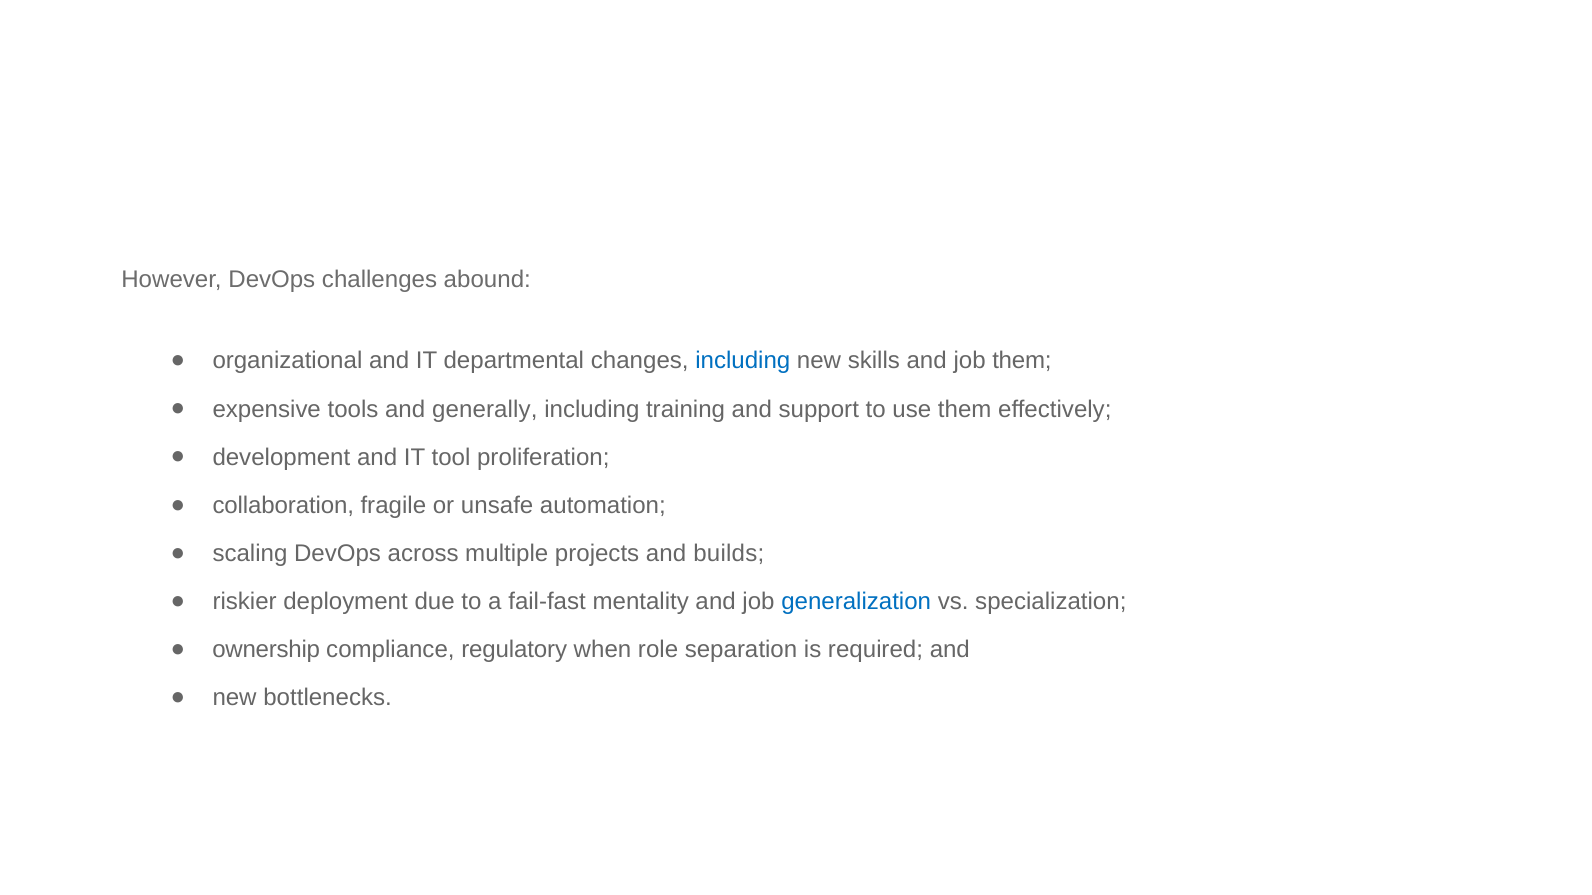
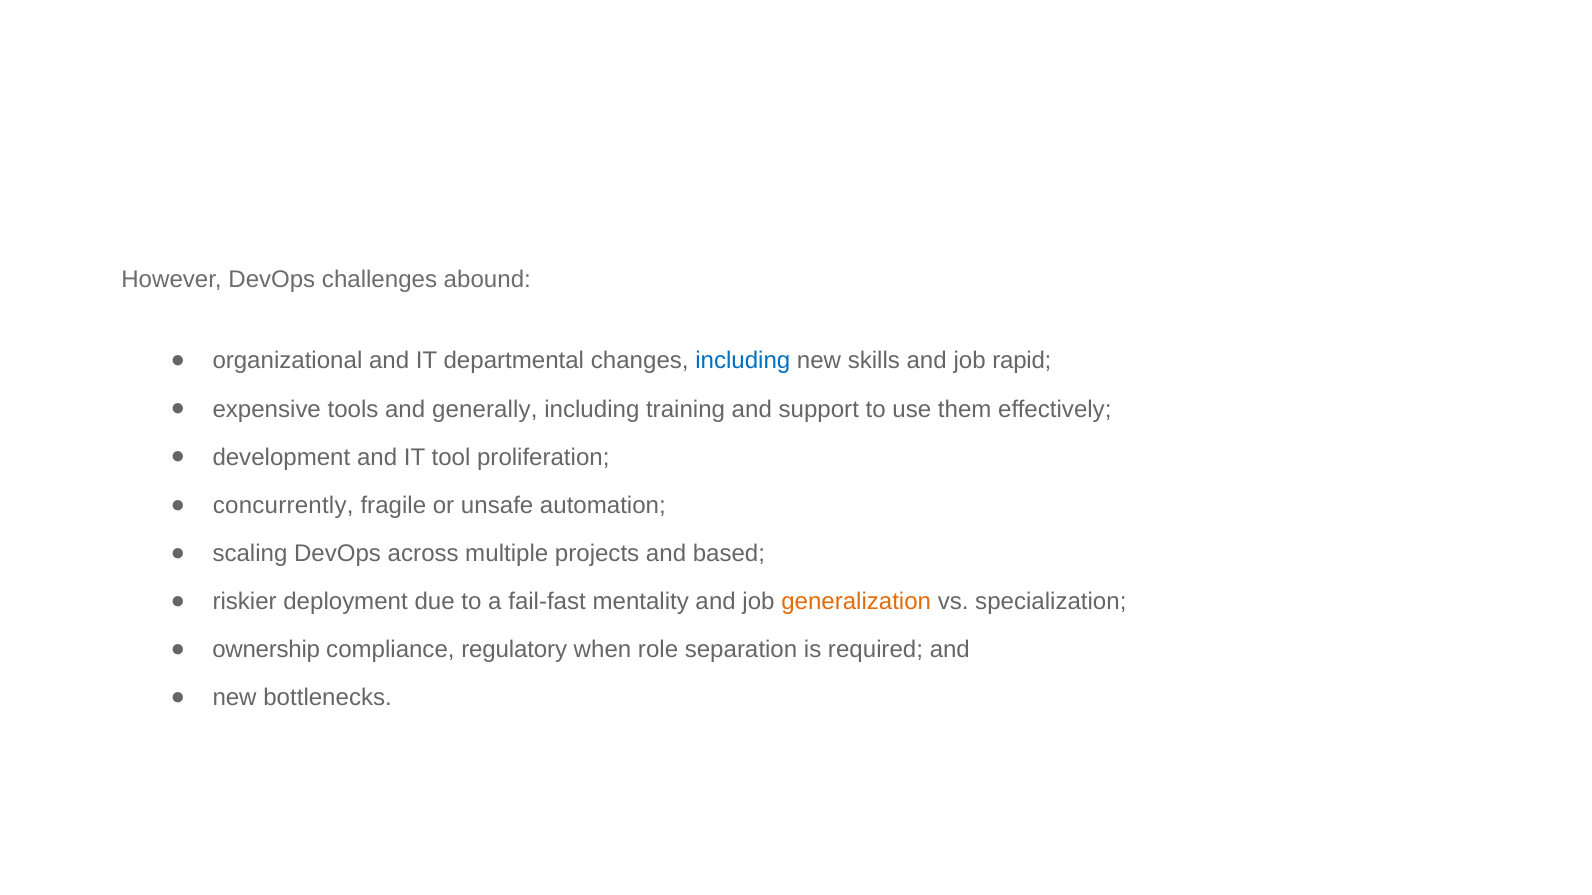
job them: them -> rapid
collaboration: collaboration -> concurrently
builds: builds -> based
generalization colour: blue -> orange
